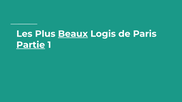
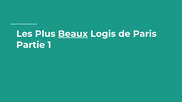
Partie underline: present -> none
